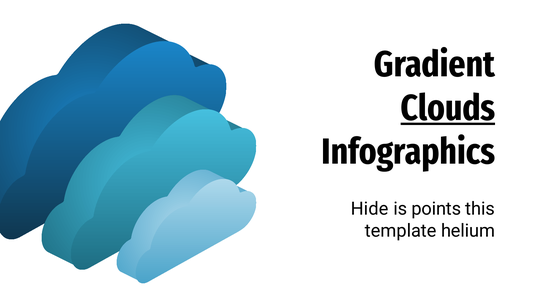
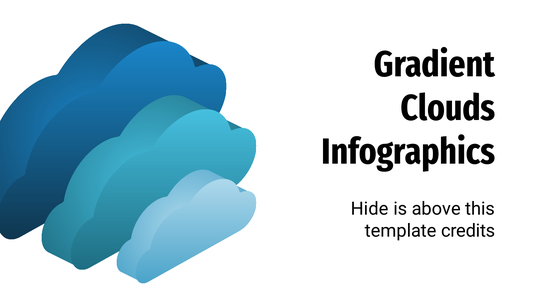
Clouds underline: present -> none
points: points -> above
helium: helium -> credits
